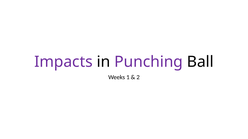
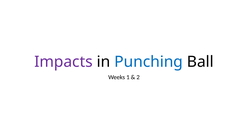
Punching colour: purple -> blue
